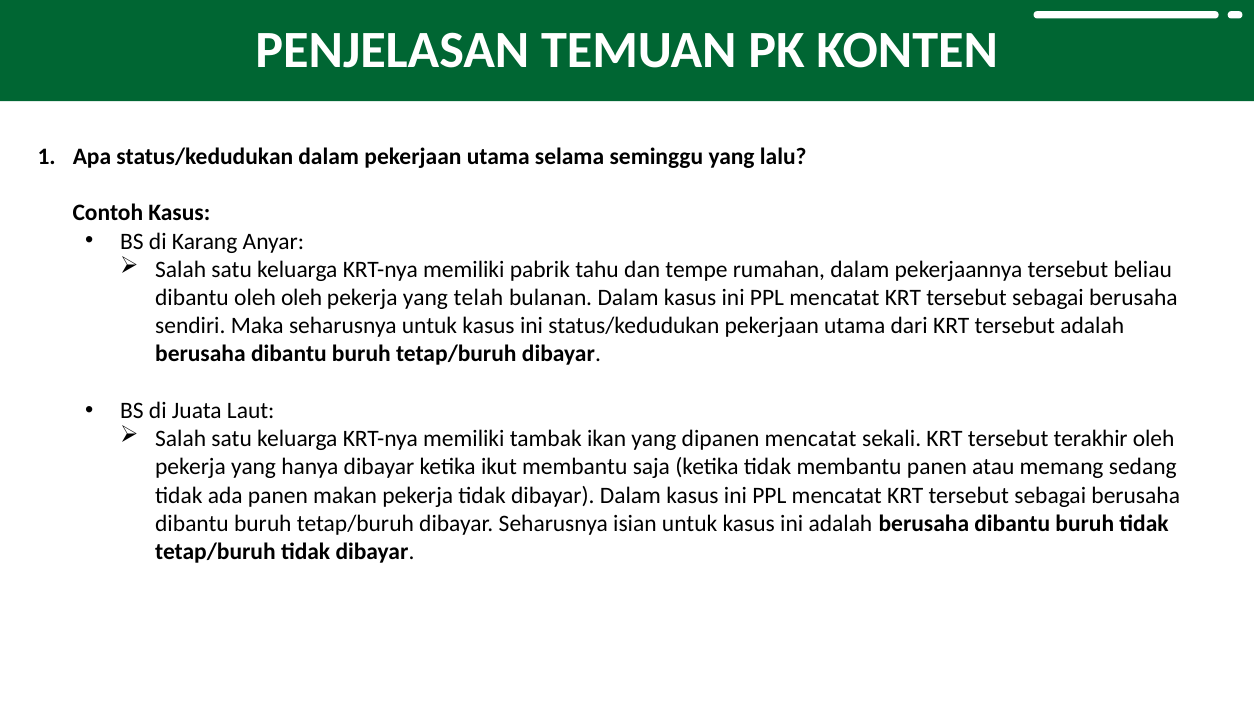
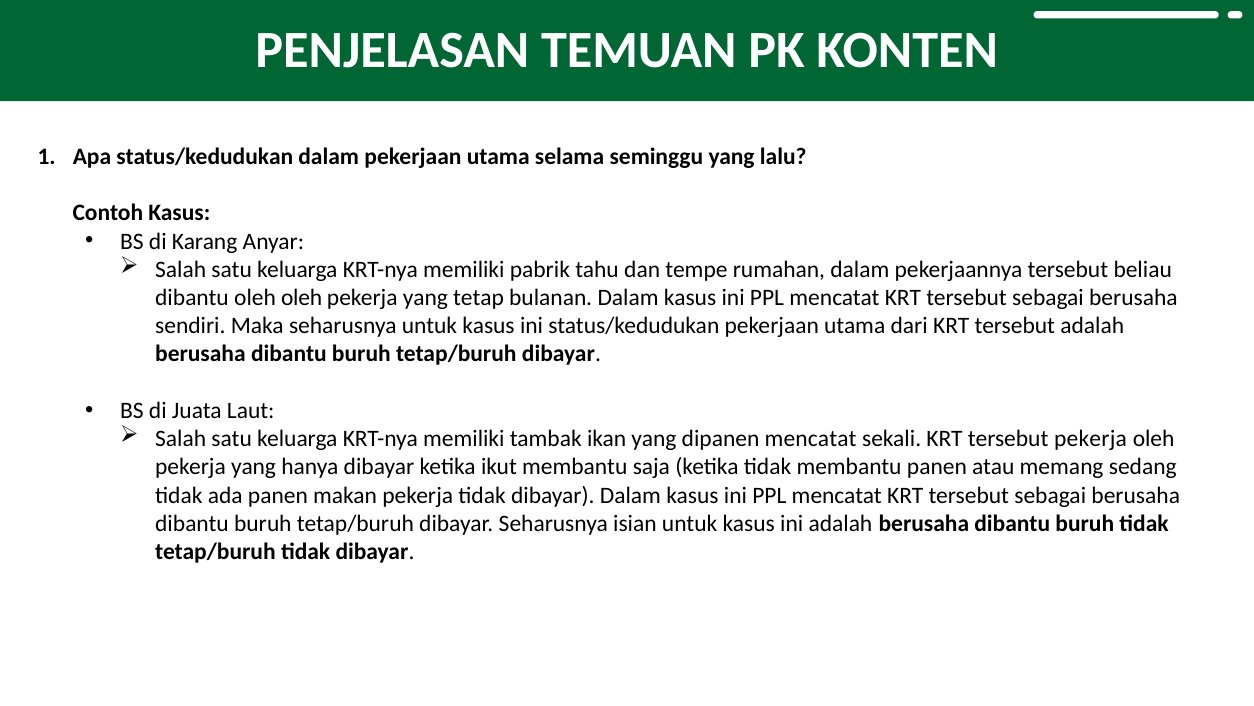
telah: telah -> tetap
tersebut terakhir: terakhir -> pekerja
